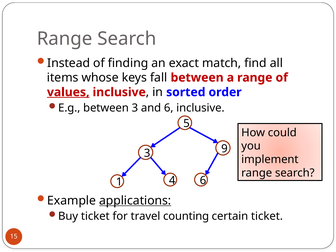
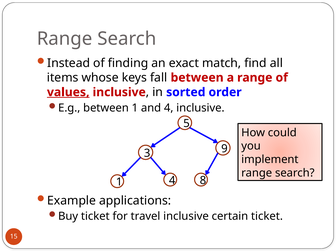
between 3: 3 -> 1
and 6: 6 -> 4
4 6: 6 -> 8
applications underline: present -> none
travel counting: counting -> inclusive
